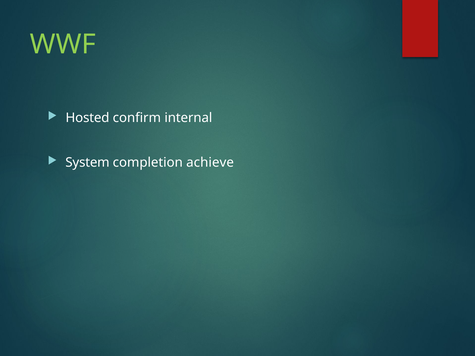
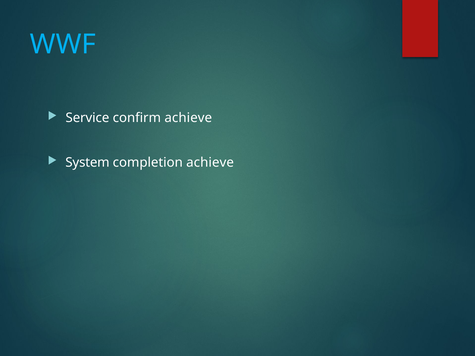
WWF colour: light green -> light blue
Hosted: Hosted -> Service
confirm internal: internal -> achieve
